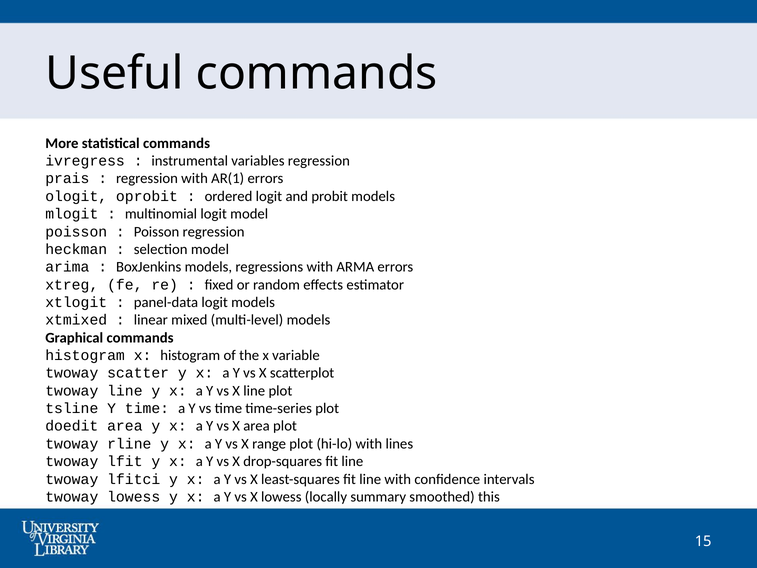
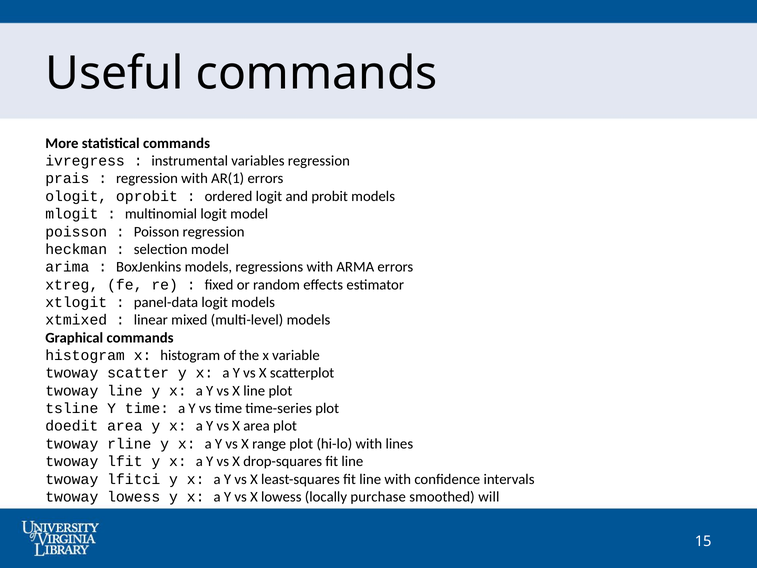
summary: summary -> purchase
this: this -> will
